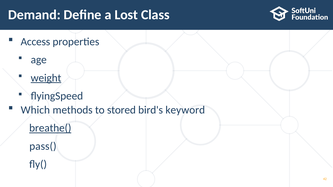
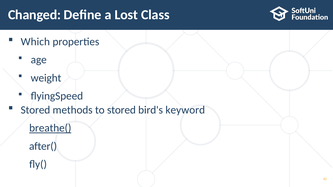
Demand: Demand -> Changed
Access: Access -> Which
weight underline: present -> none
Which at (35, 110): Which -> Stored
pass(: pass( -> after(
